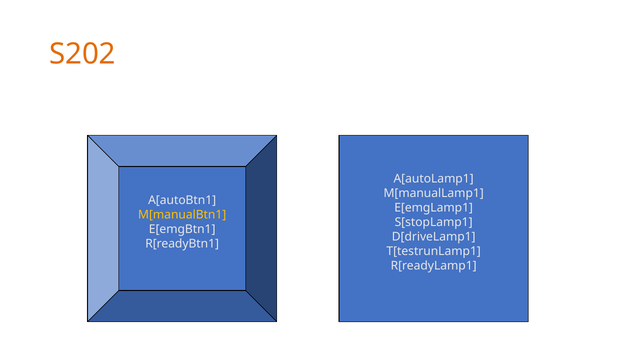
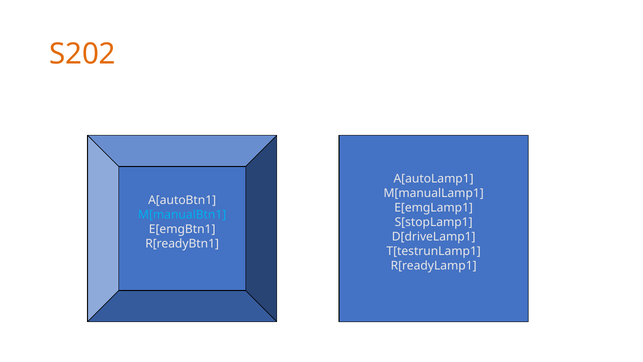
M[manualBtn1 colour: yellow -> light blue
